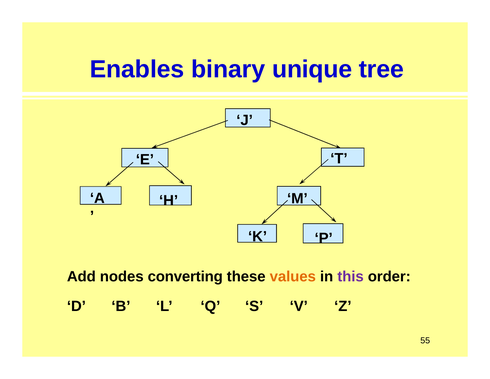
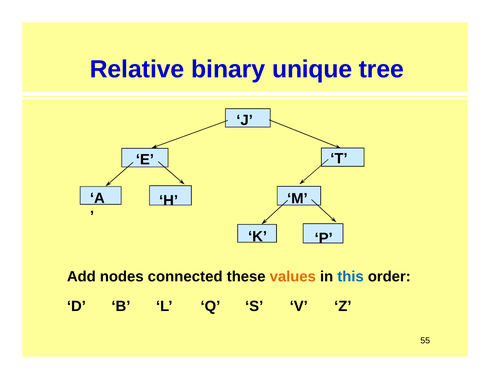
Enables: Enables -> Relative
converting: converting -> connected
this colour: purple -> blue
